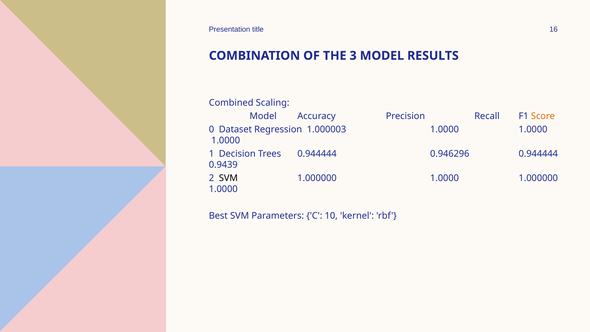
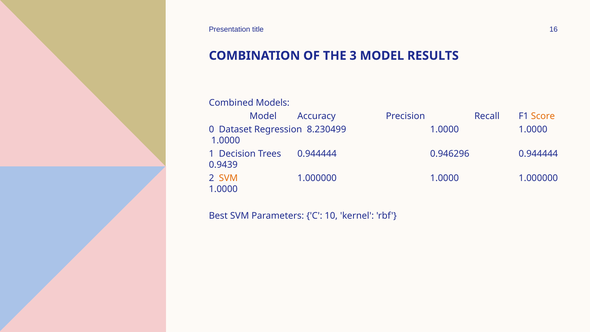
Scaling: Scaling -> Models
1.000003: 1.000003 -> 8.230499
SVM at (228, 178) colour: black -> orange
